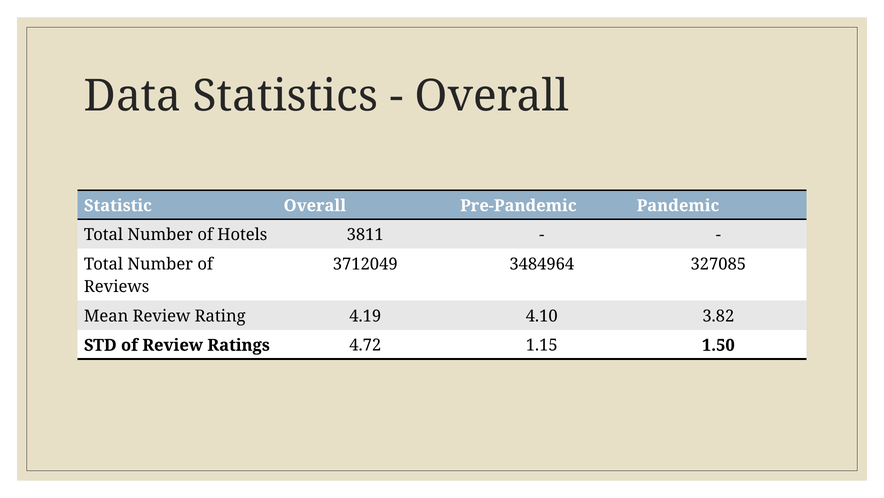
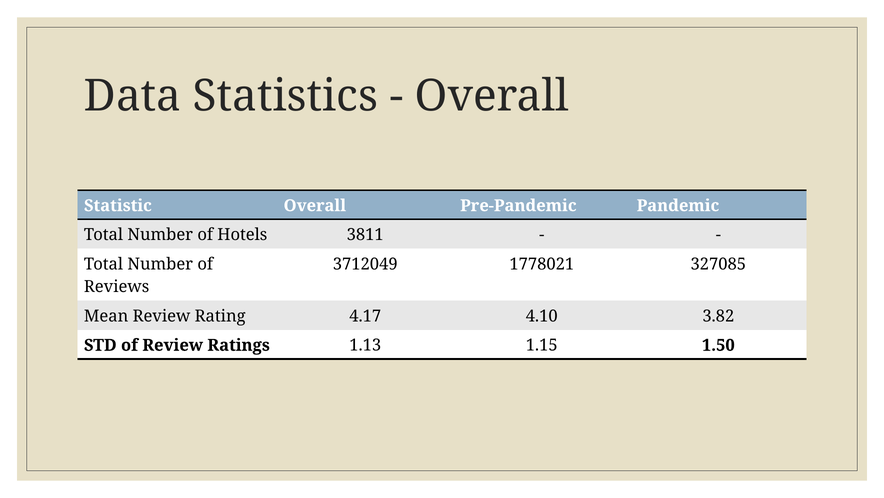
3484964: 3484964 -> 1778021
4.19: 4.19 -> 4.17
4.72: 4.72 -> 1.13
